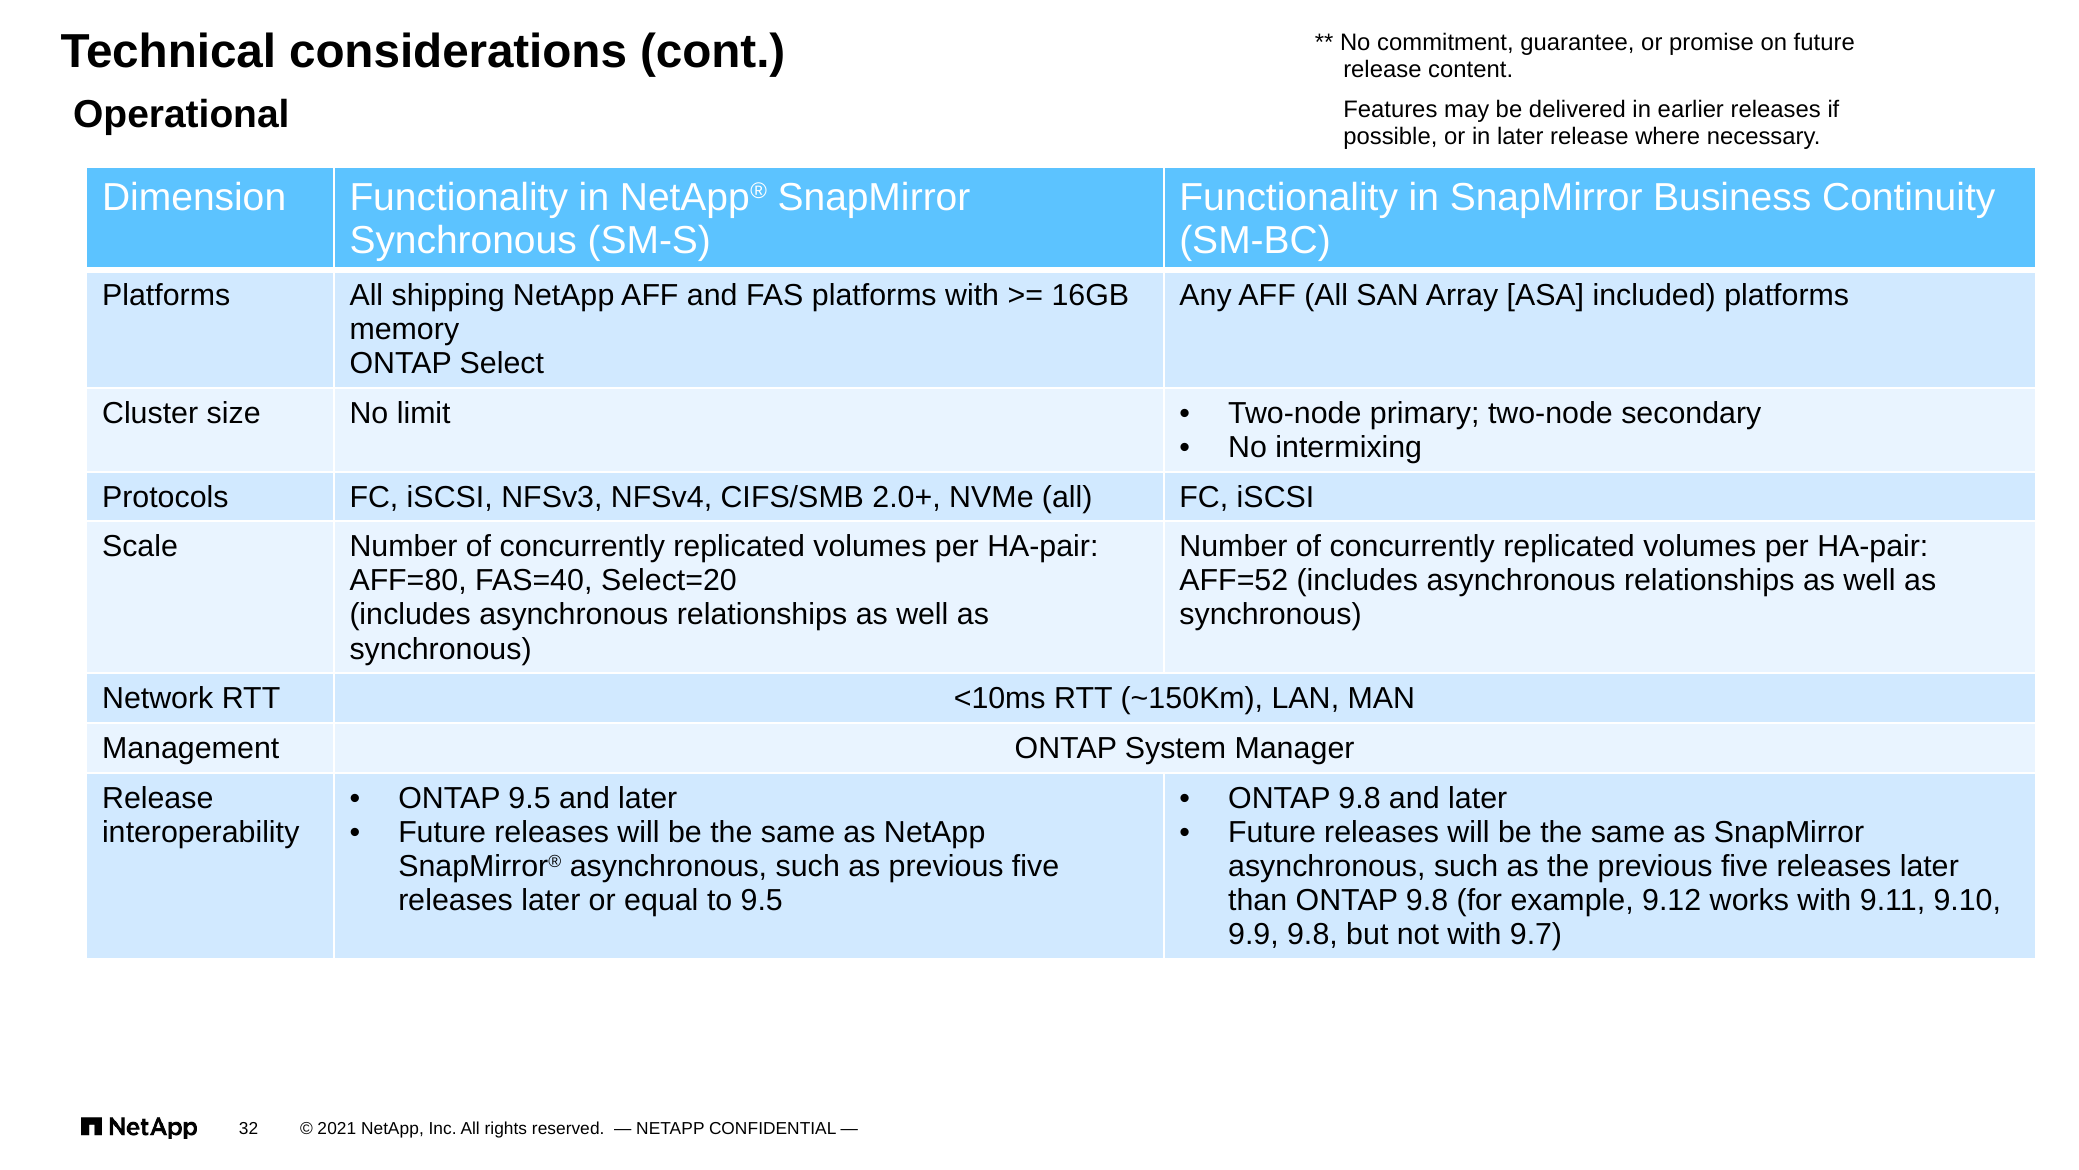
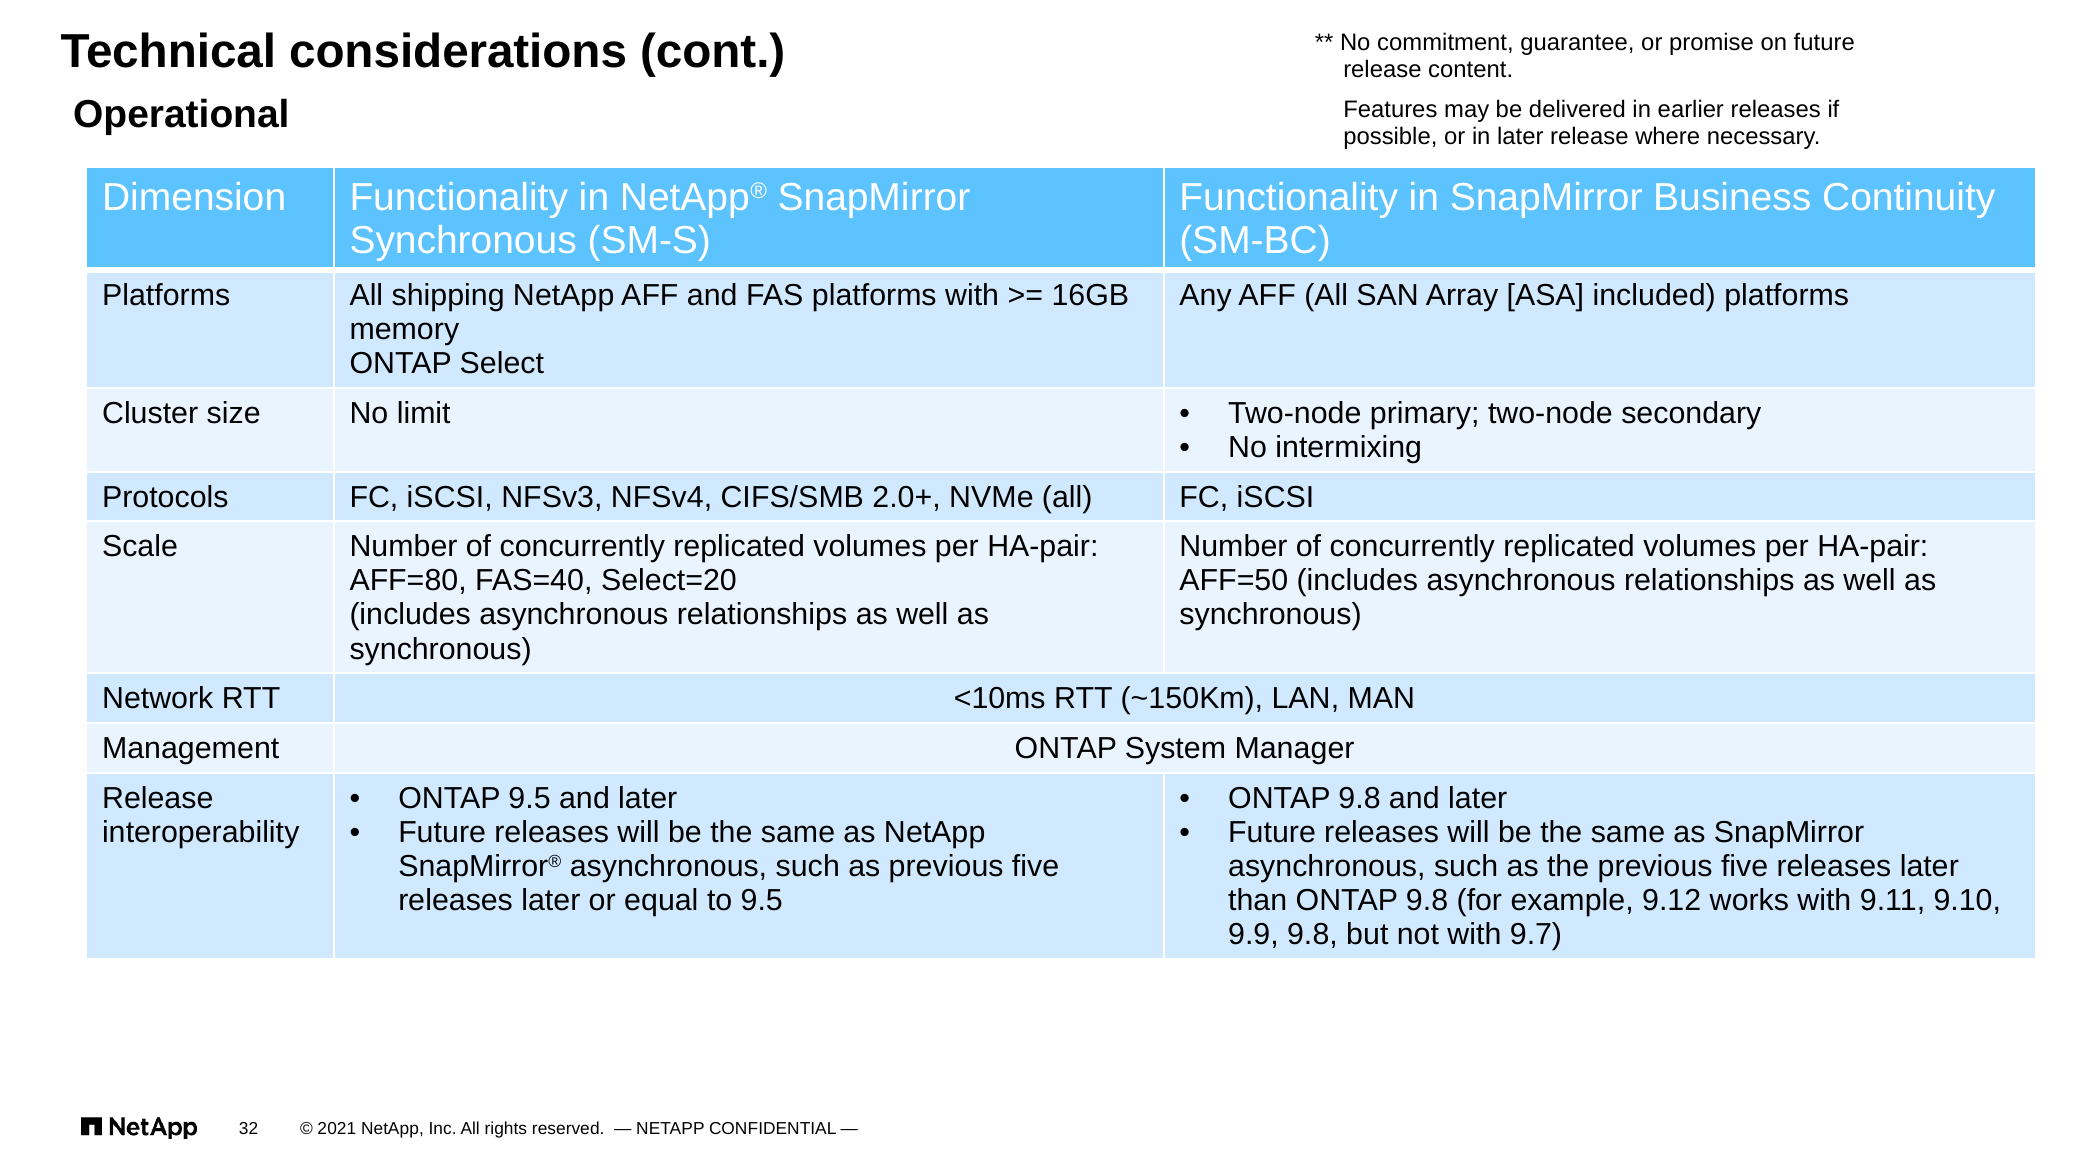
AFF=52: AFF=52 -> AFF=50
